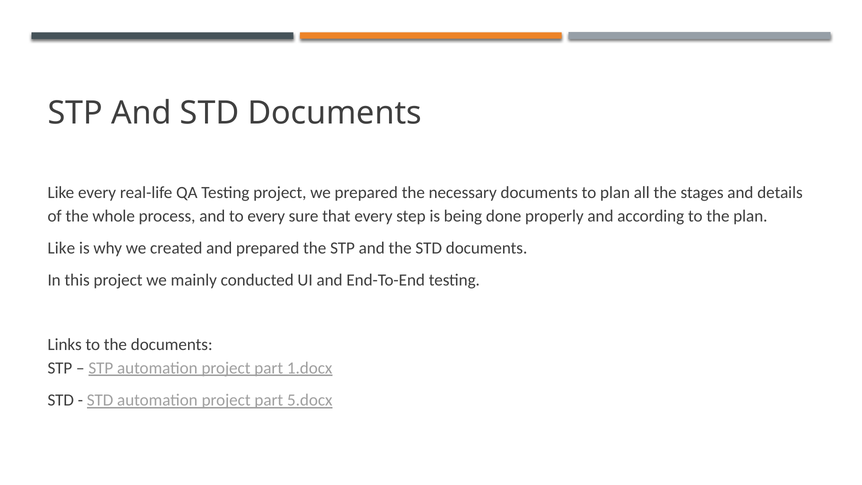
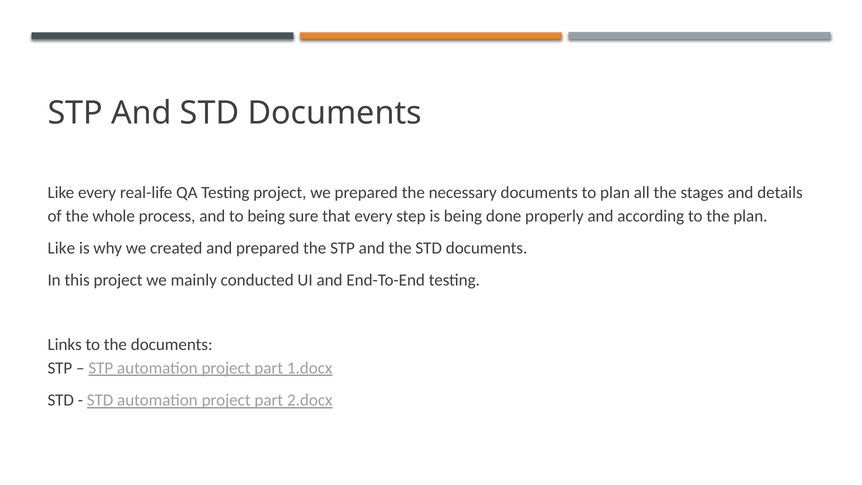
to every: every -> being
5.docx: 5.docx -> 2.docx
